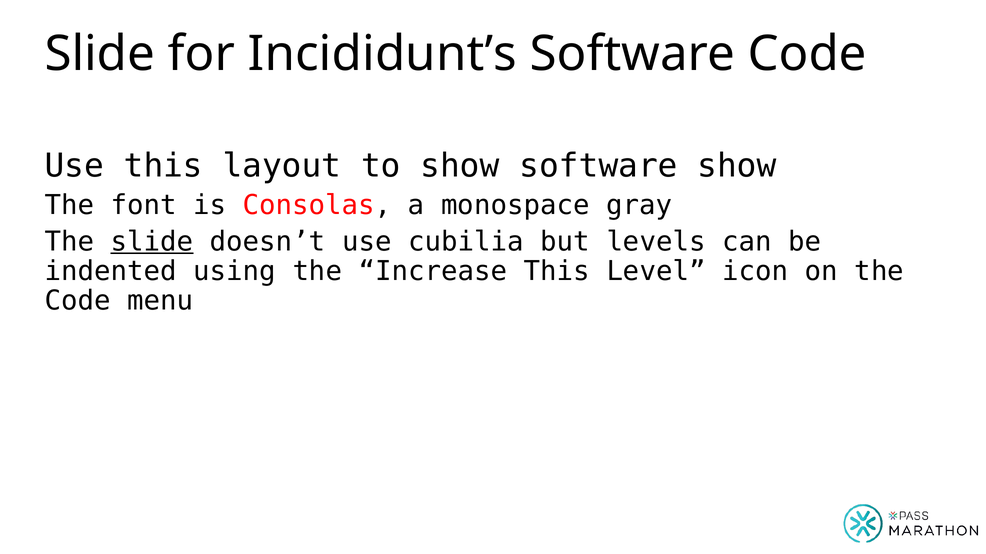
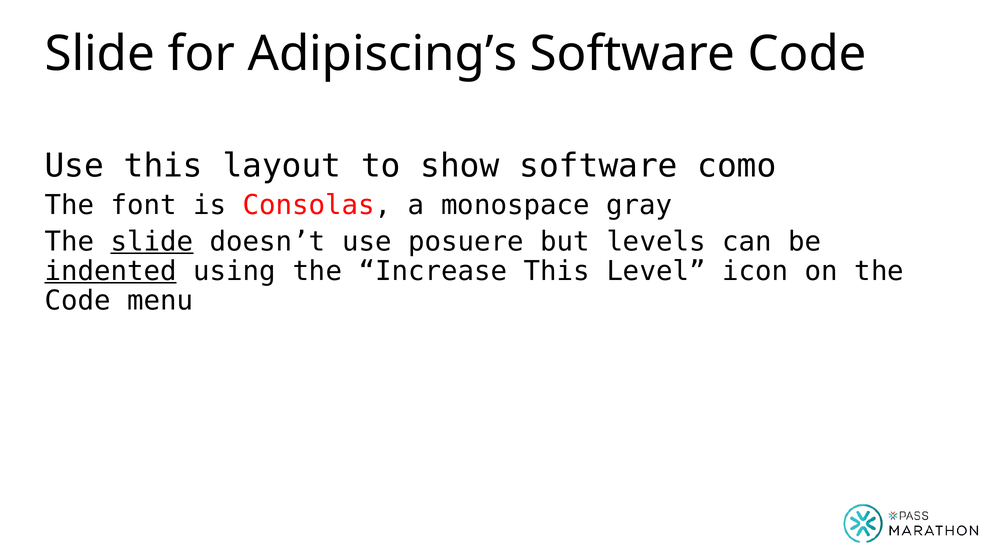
Incididunt’s: Incididunt’s -> Adipiscing’s
software show: show -> como
cubilia: cubilia -> posuere
indented underline: none -> present
